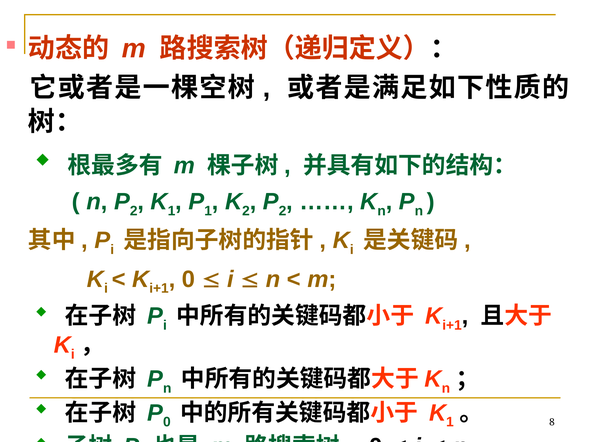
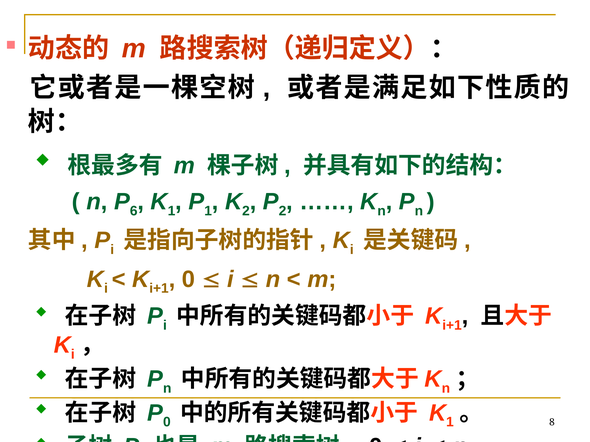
2 at (134, 211): 2 -> 6
